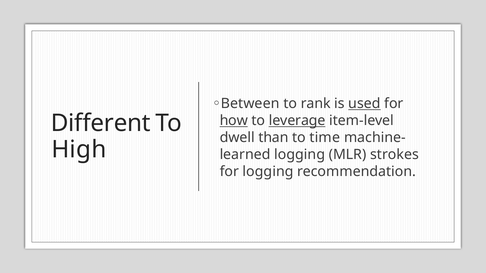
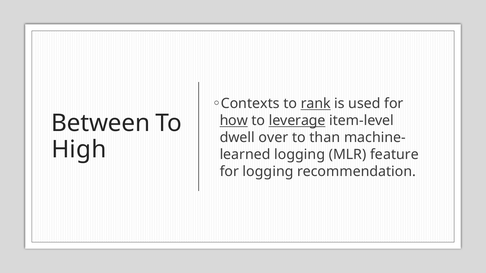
Between: Between -> Contexts
rank underline: none -> present
used underline: present -> none
Different: Different -> Between
than: than -> over
time: time -> than
strokes: strokes -> feature
